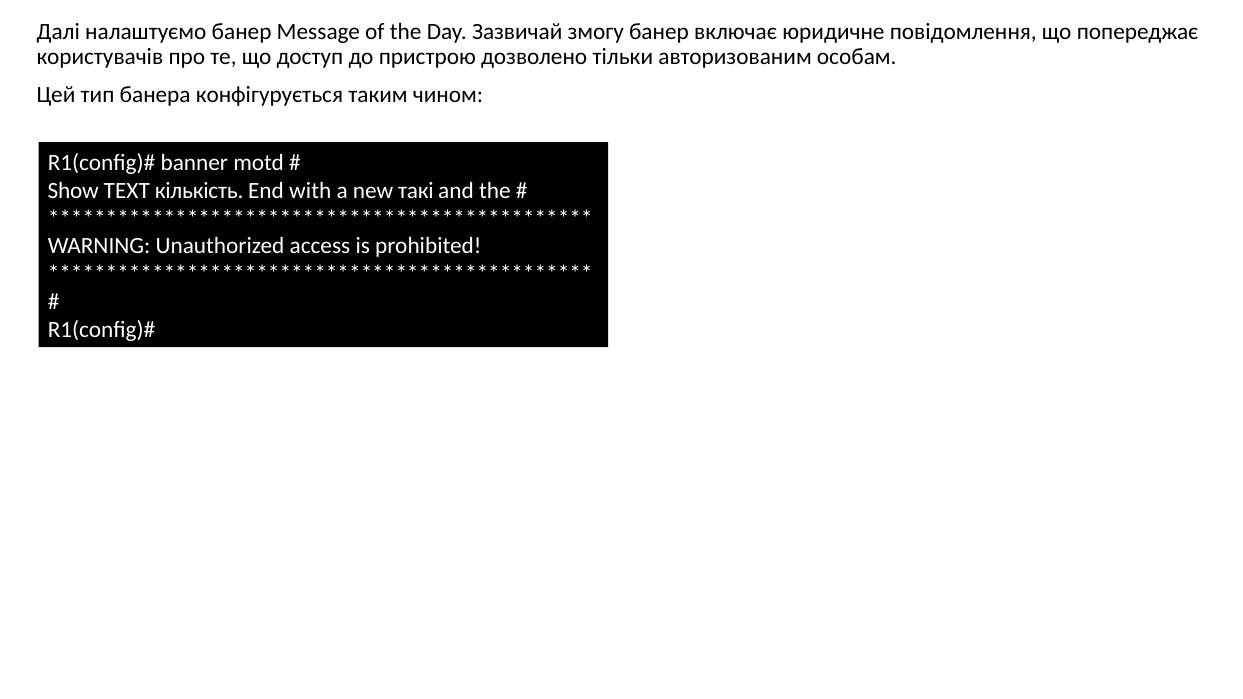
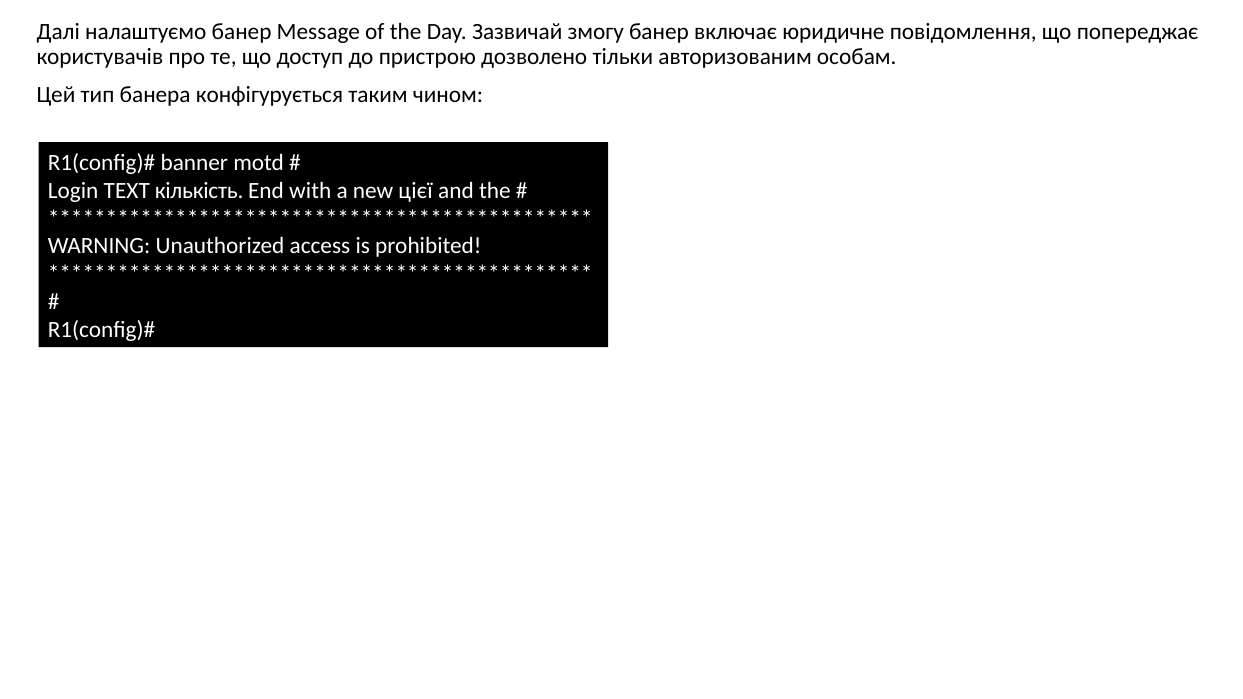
Show: Show -> Login
такі: такі -> цієї
